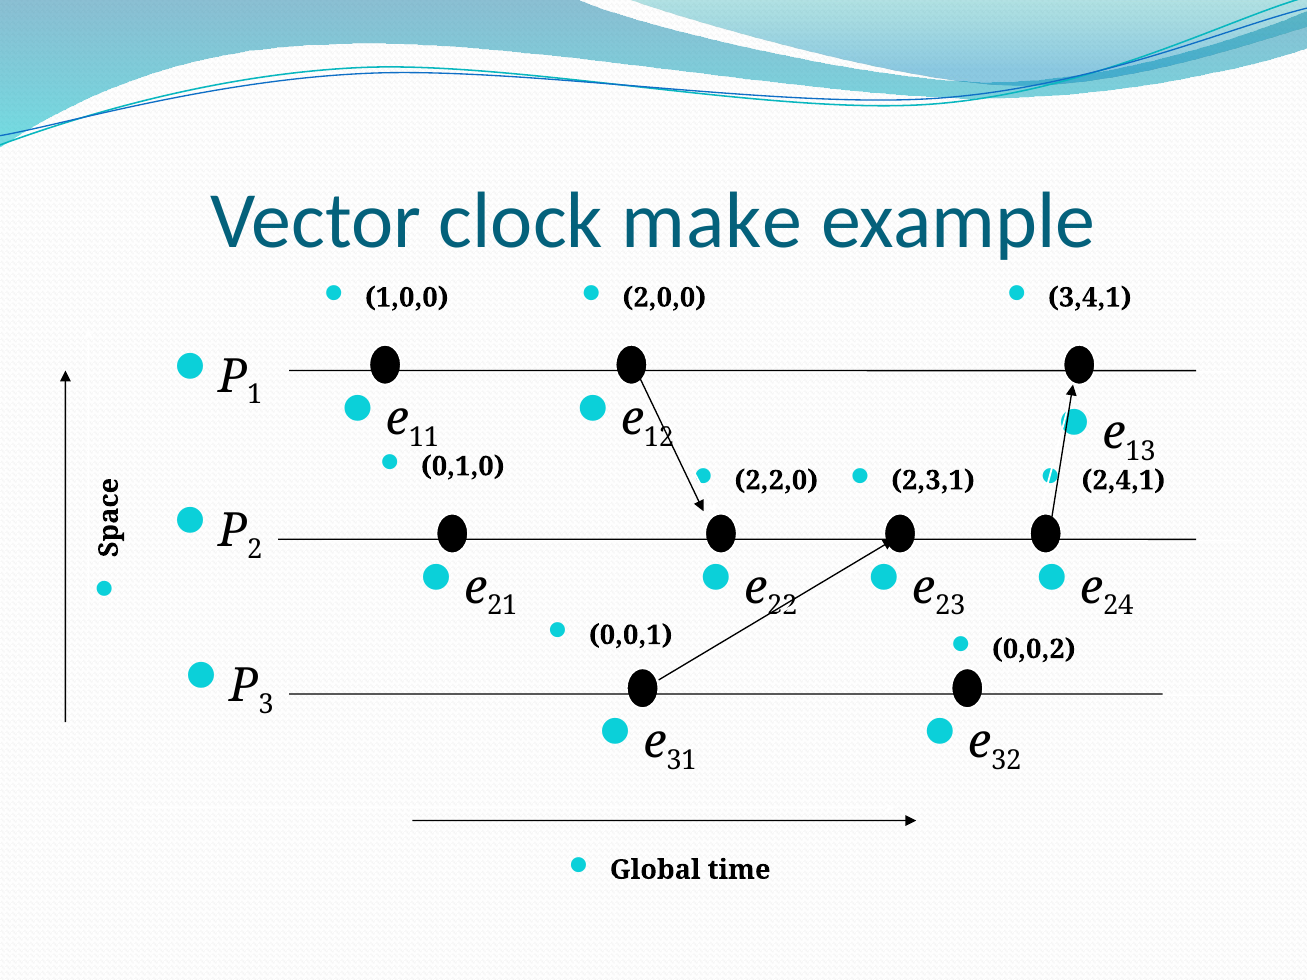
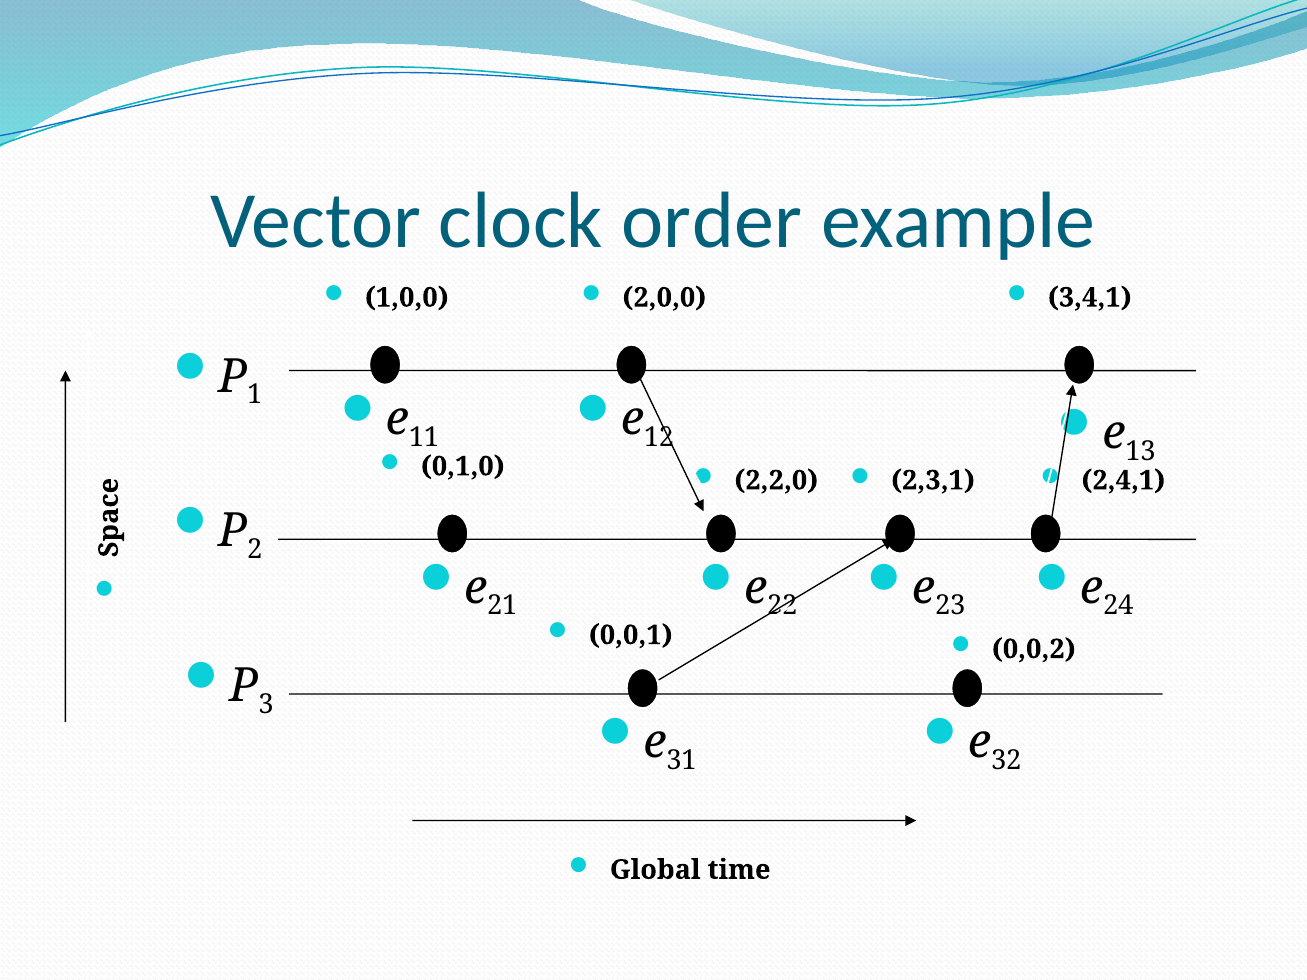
make: make -> order
